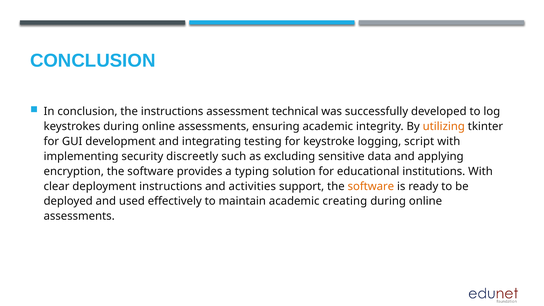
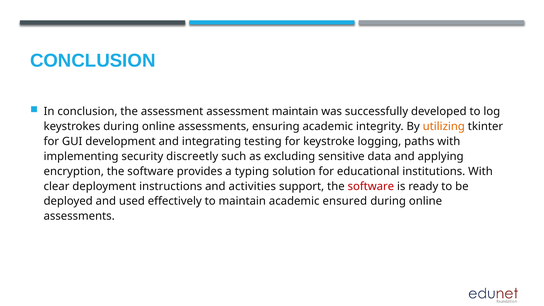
the instructions: instructions -> assessment
assessment technical: technical -> maintain
script: script -> paths
software at (371, 186) colour: orange -> red
creating: creating -> ensured
